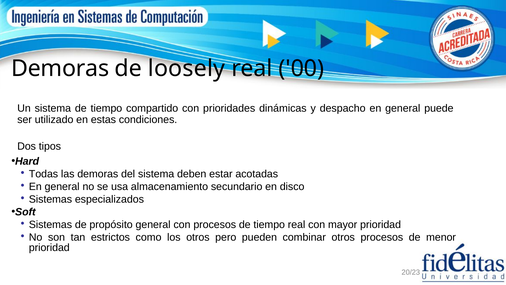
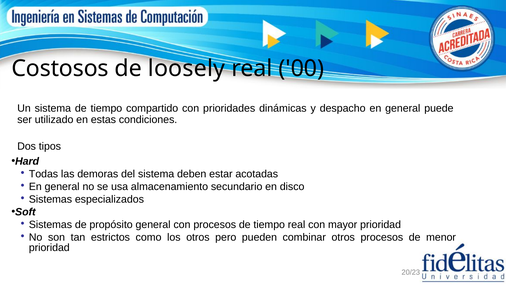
Demoras at (60, 68): Demoras -> Costosos
